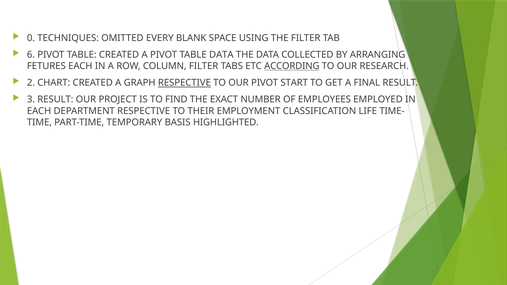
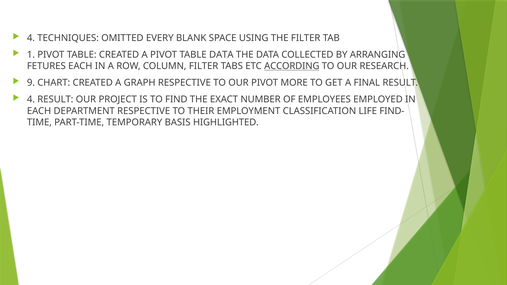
0 at (31, 38): 0 -> 4
6: 6 -> 1
2: 2 -> 9
RESPECTIVE at (184, 83) underline: present -> none
START: START -> MORE
3 at (31, 100): 3 -> 4
TIME-: TIME- -> FIND-
